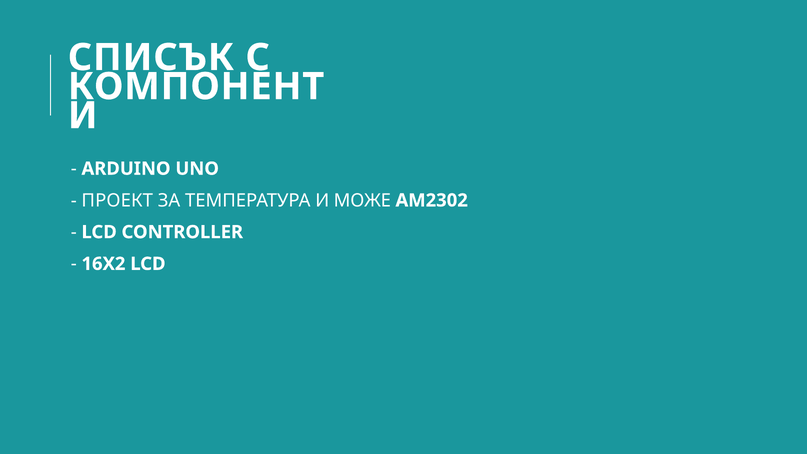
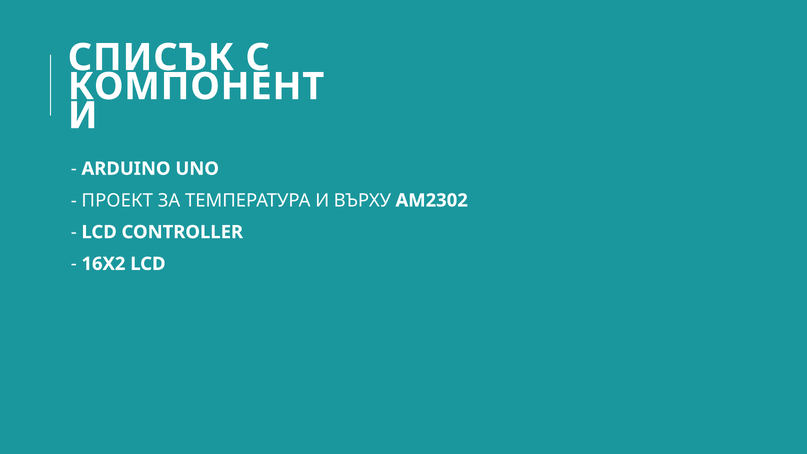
МОЖЕ: МОЖЕ -> ВЪРХУ
